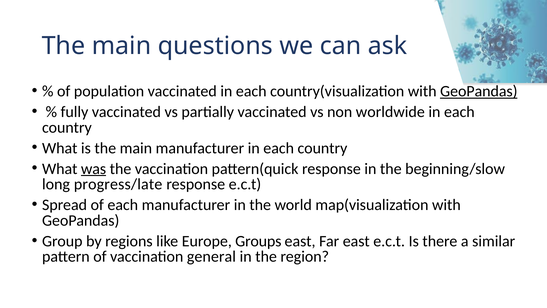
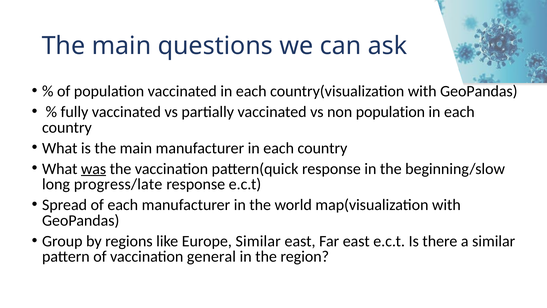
GeoPandas at (479, 91) underline: present -> none
non worldwide: worldwide -> population
Europe Groups: Groups -> Similar
